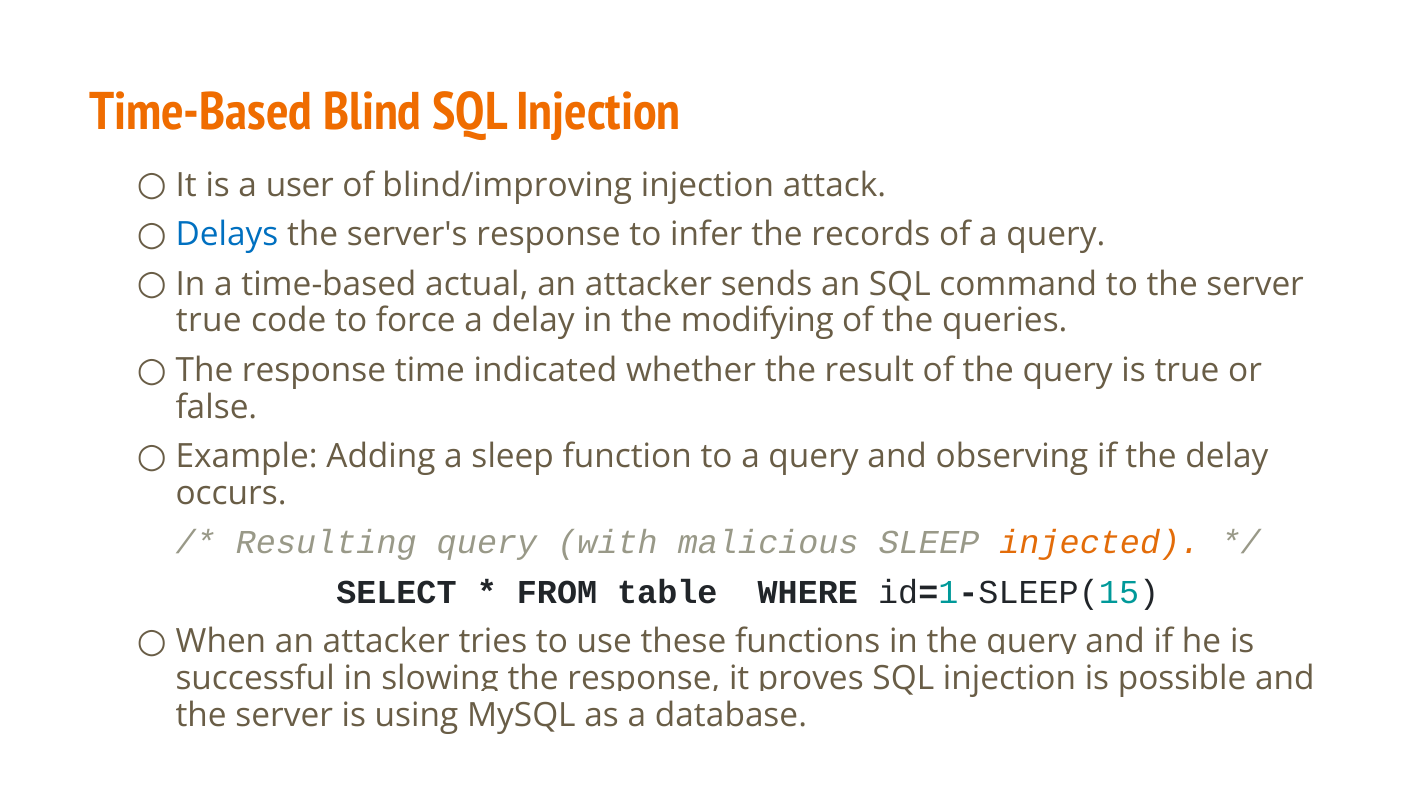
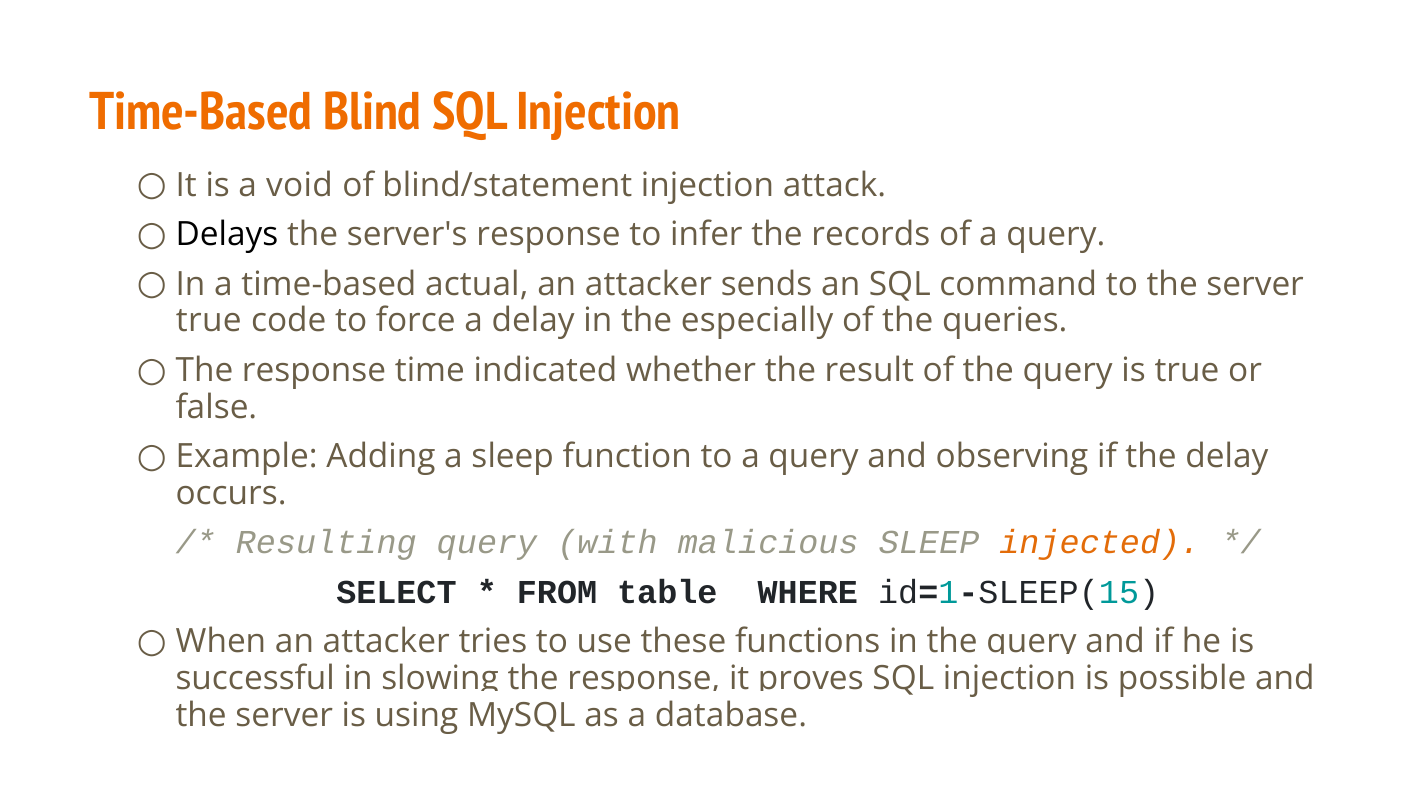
user: user -> void
blind/improving: blind/improving -> blind/statement
Delays colour: blue -> black
modifying: modifying -> especially
